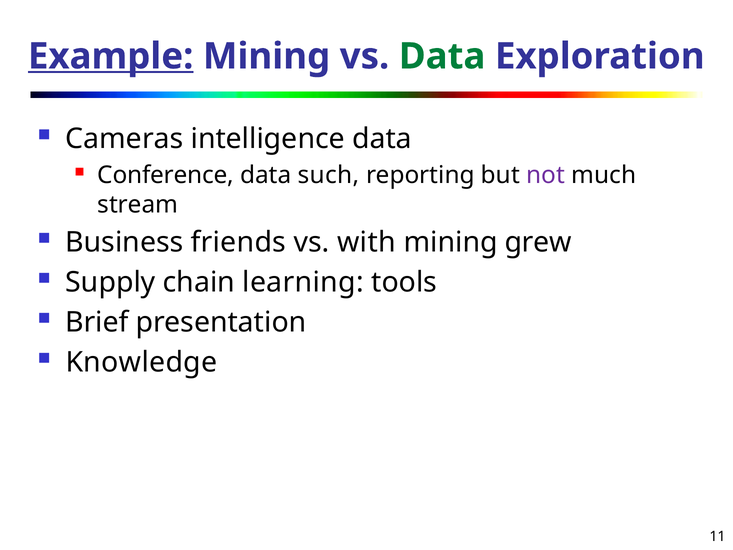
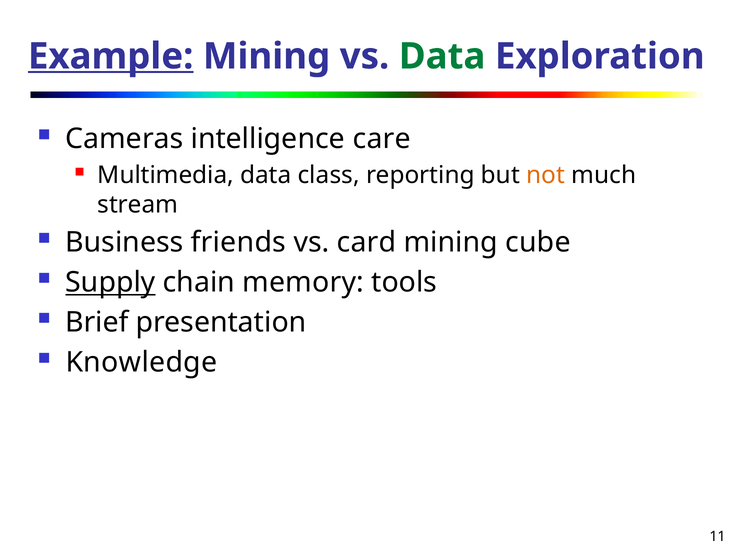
intelligence data: data -> care
Conference: Conference -> Multimedia
such: such -> class
not colour: purple -> orange
with: with -> card
grew: grew -> cube
Supply underline: none -> present
learning: learning -> memory
